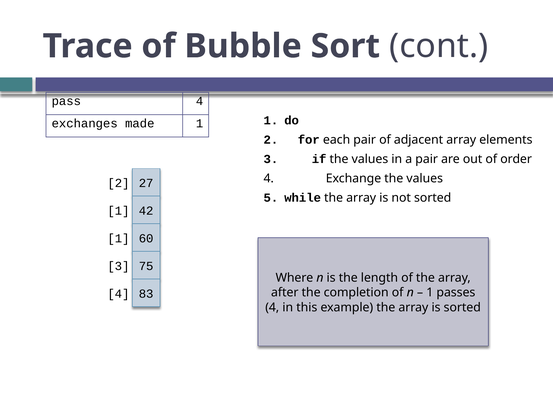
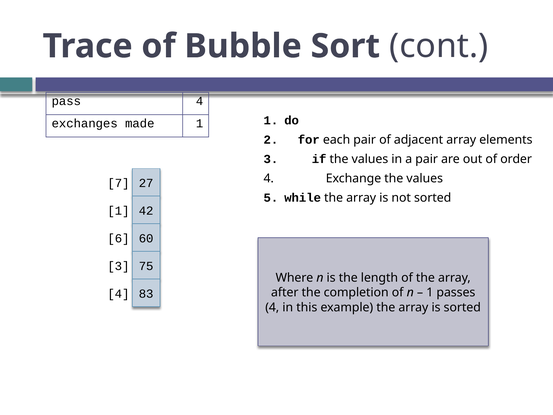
2 at (118, 183): 2 -> 7
1 at (118, 238): 1 -> 6
